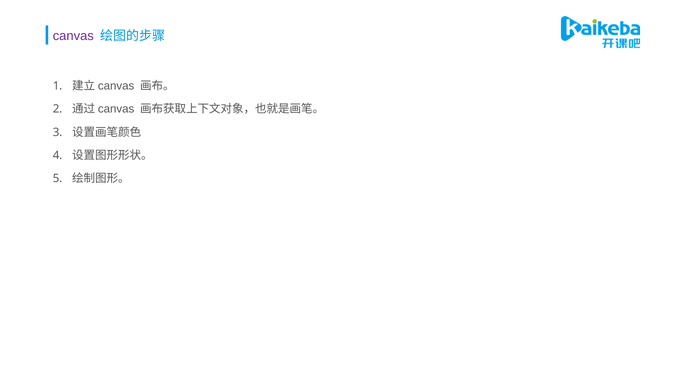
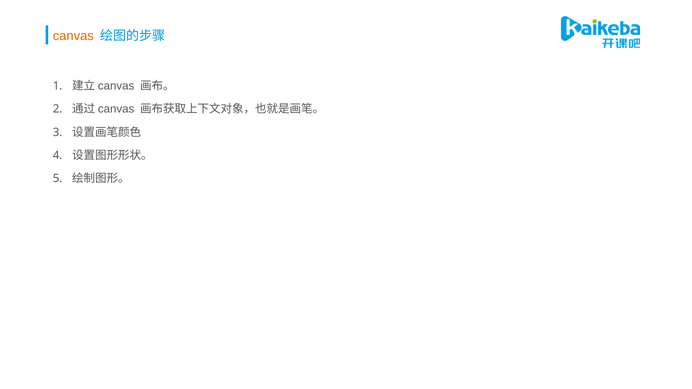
canvas colour: purple -> orange
